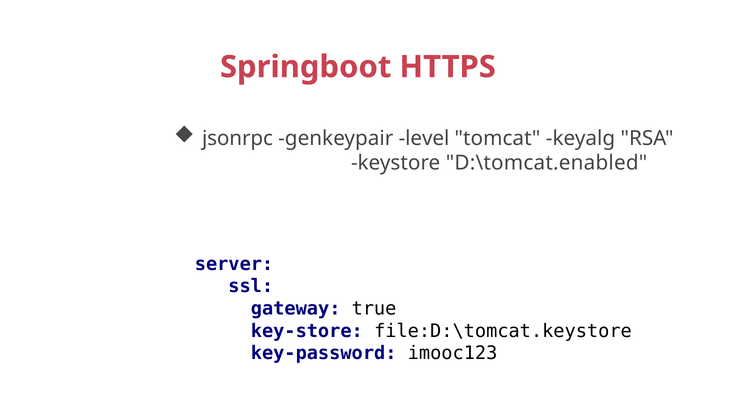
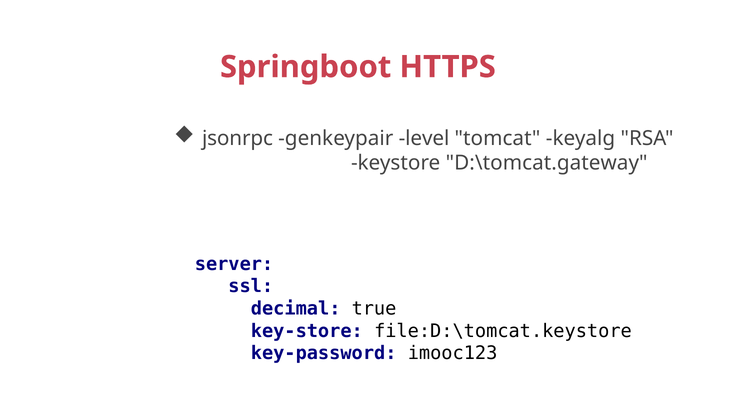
D:\tomcat.enabled: D:\tomcat.enabled -> D:\tomcat.gateway
gateway: gateway -> decimal
